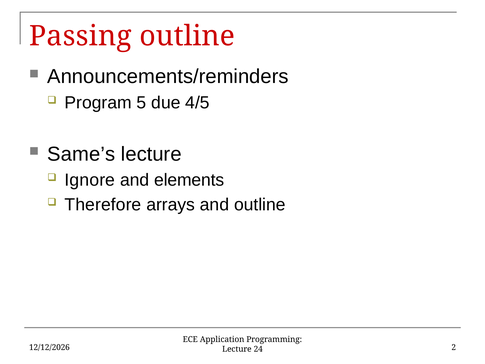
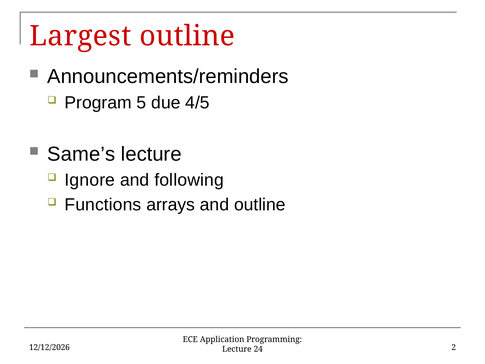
Passing: Passing -> Largest
elements: elements -> following
Therefore: Therefore -> Functions
